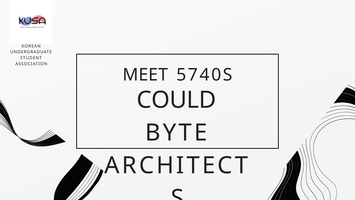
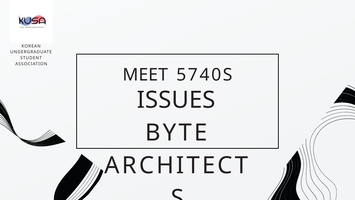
COULD: COULD -> ISSUES
